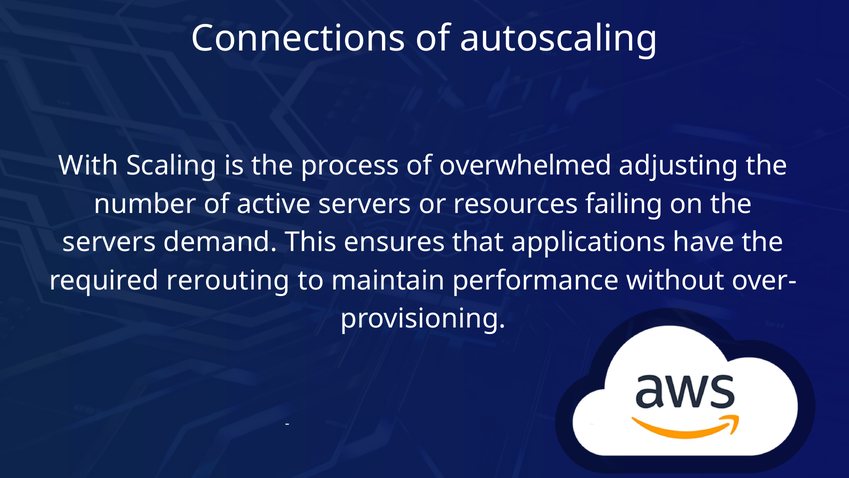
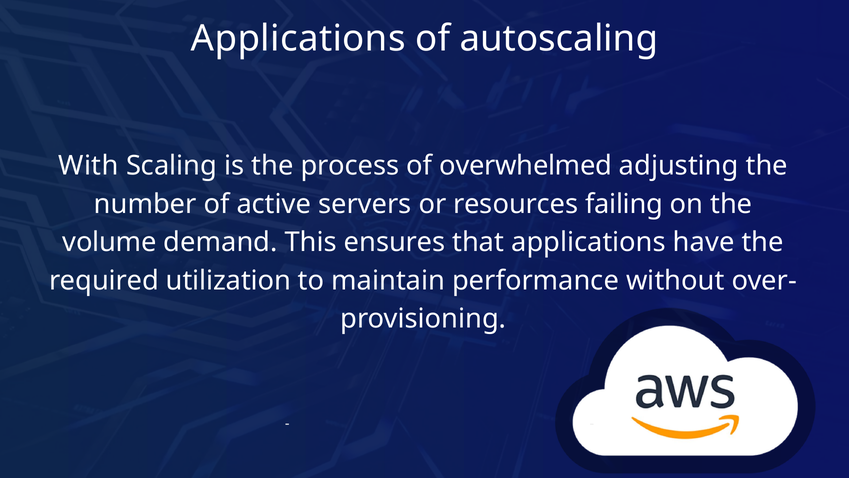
Connections at (298, 39): Connections -> Applications
servers at (109, 242): servers -> volume
rerouting: rerouting -> utilization
